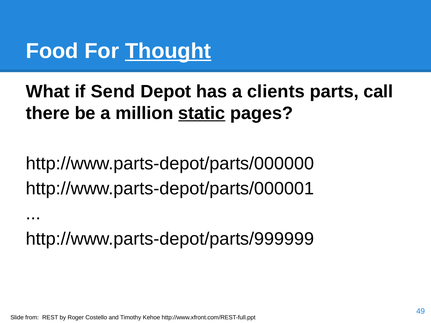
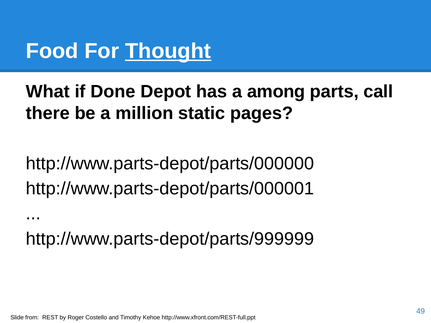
Send: Send -> Done
clients: clients -> among
static underline: present -> none
